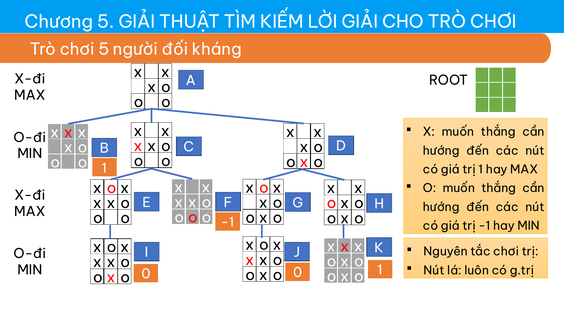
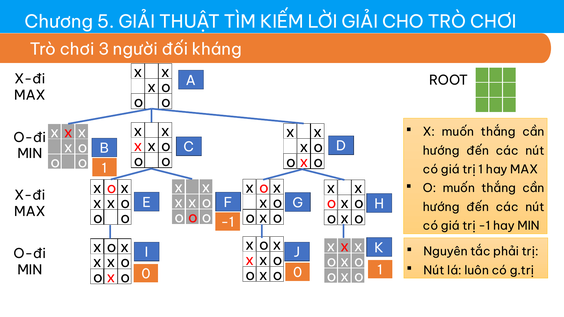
chơi 5: 5 -> 3
tắc chơi: chơi -> phải
